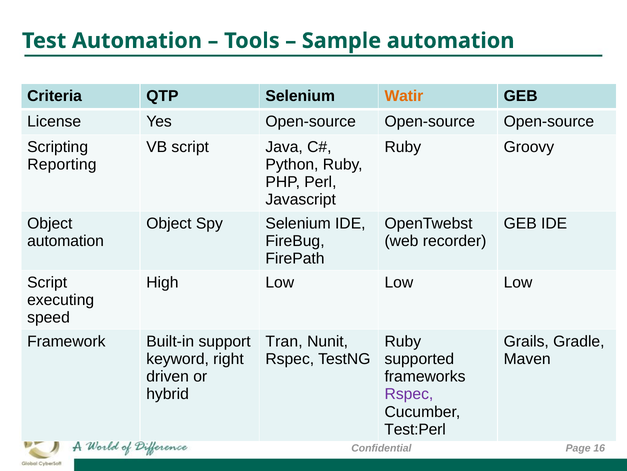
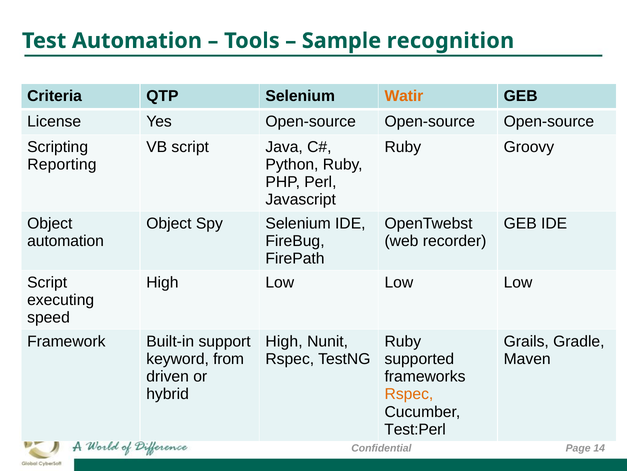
Sample automation: automation -> recognition
Tran at (284, 341): Tran -> High
right: right -> from
Rspec at (409, 394) colour: purple -> orange
16: 16 -> 14
